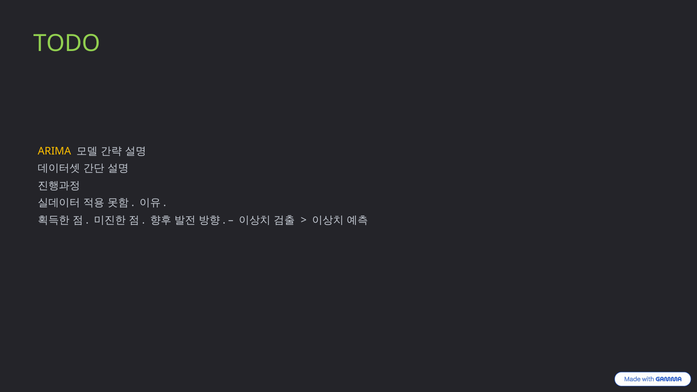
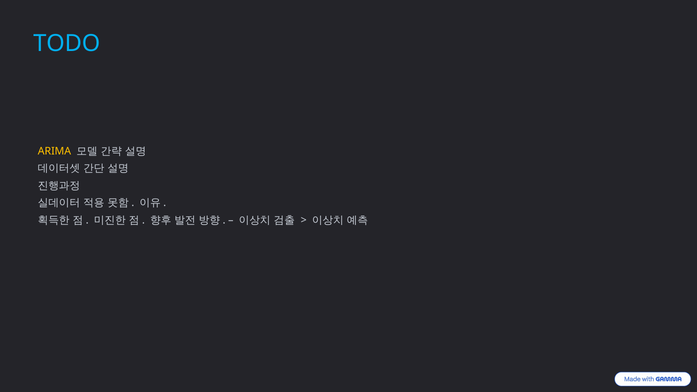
TODO colour: light green -> light blue
